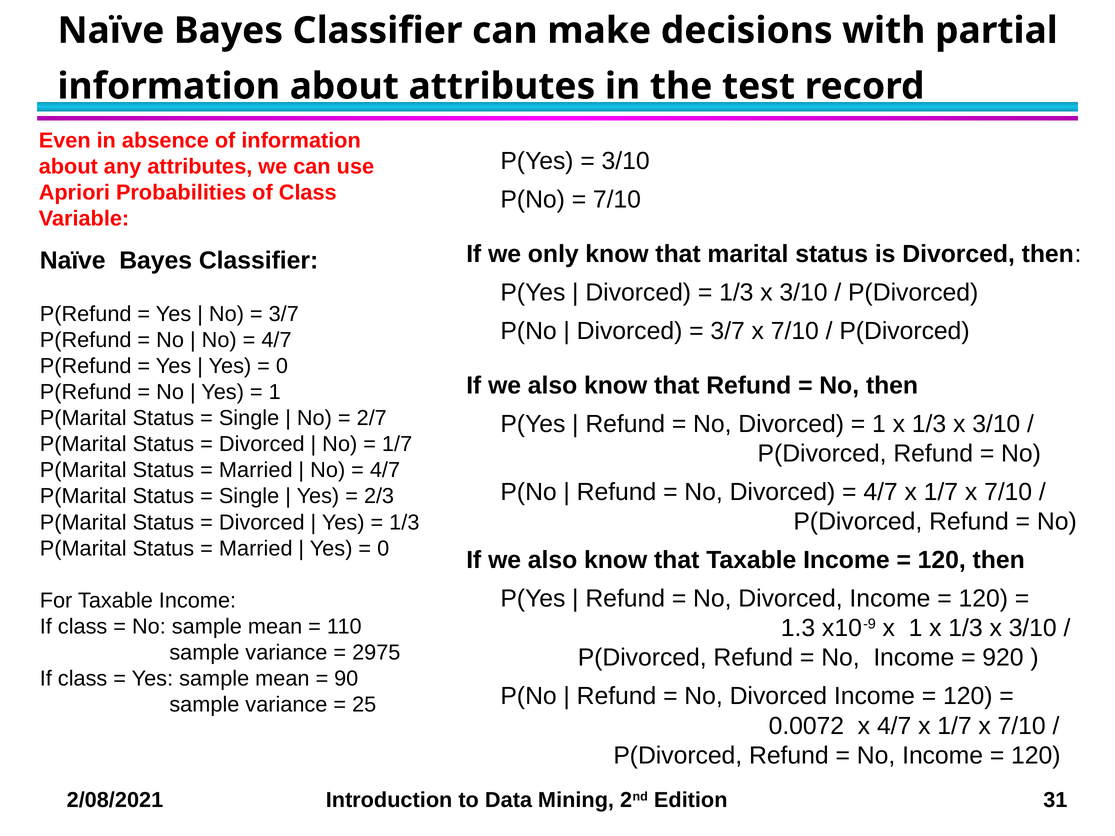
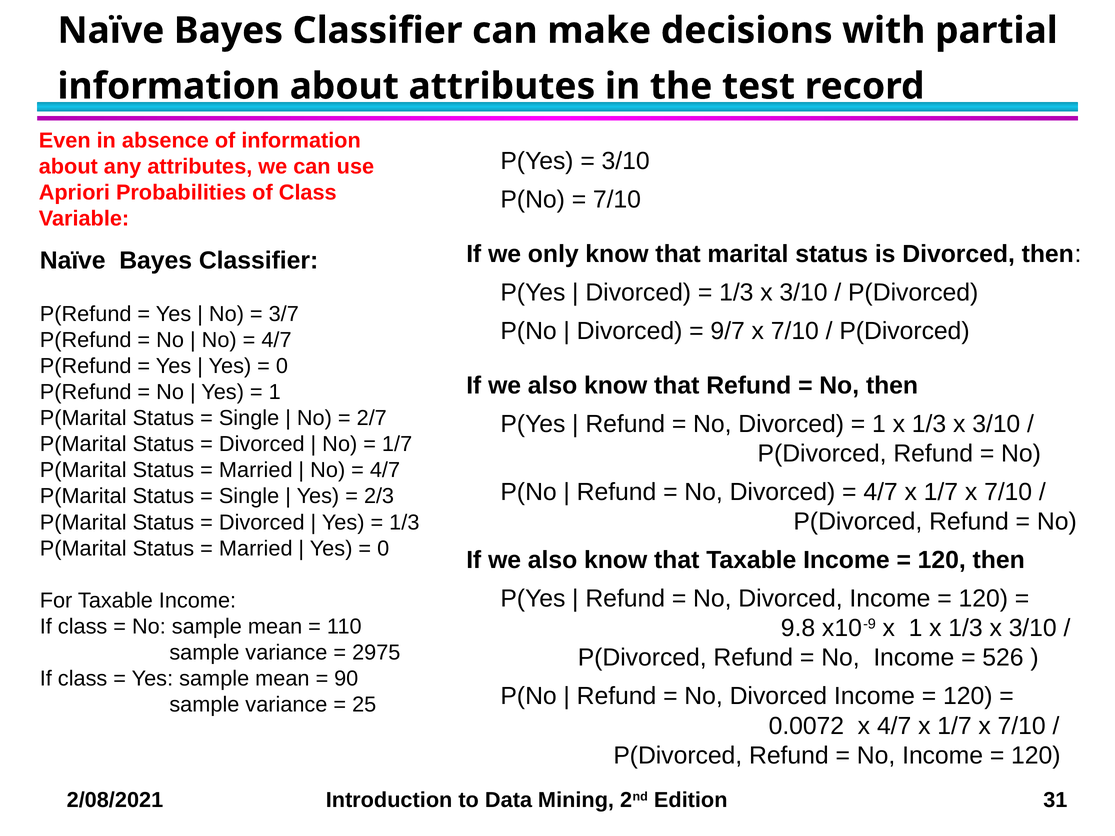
3/7 at (728, 331): 3/7 -> 9/7
1.3: 1.3 -> 9.8
920: 920 -> 526
